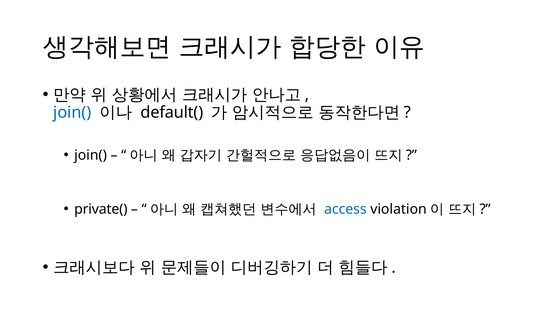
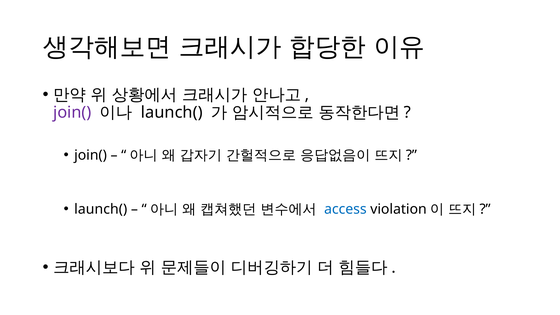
join( at (72, 112) colour: blue -> purple
default( at (172, 112): default( -> launch(
private( at (101, 209): private( -> launch(
